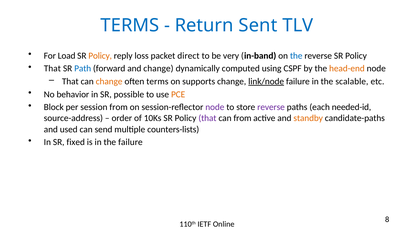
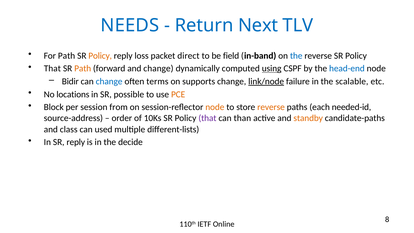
TERMS at (130, 25): TERMS -> NEEDS
Sent: Sent -> Next
For Load: Load -> Path
very: very -> field
Path at (83, 69) colour: blue -> orange
using underline: none -> present
head-end colour: orange -> blue
That at (70, 81): That -> Bidir
change at (109, 81) colour: orange -> blue
behavior: behavior -> locations
node at (215, 107) colour: purple -> orange
reverse at (271, 107) colour: purple -> orange
can from: from -> than
used: used -> class
send: send -> used
counters-lists: counters-lists -> different-lists
SR fixed: fixed -> reply
the failure: failure -> decide
